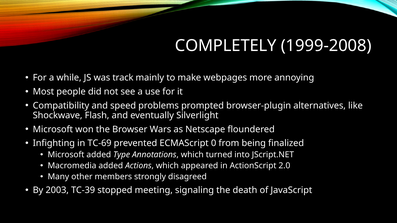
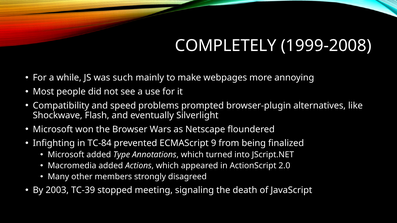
track: track -> such
TC-69: TC-69 -> TC-84
0: 0 -> 9
